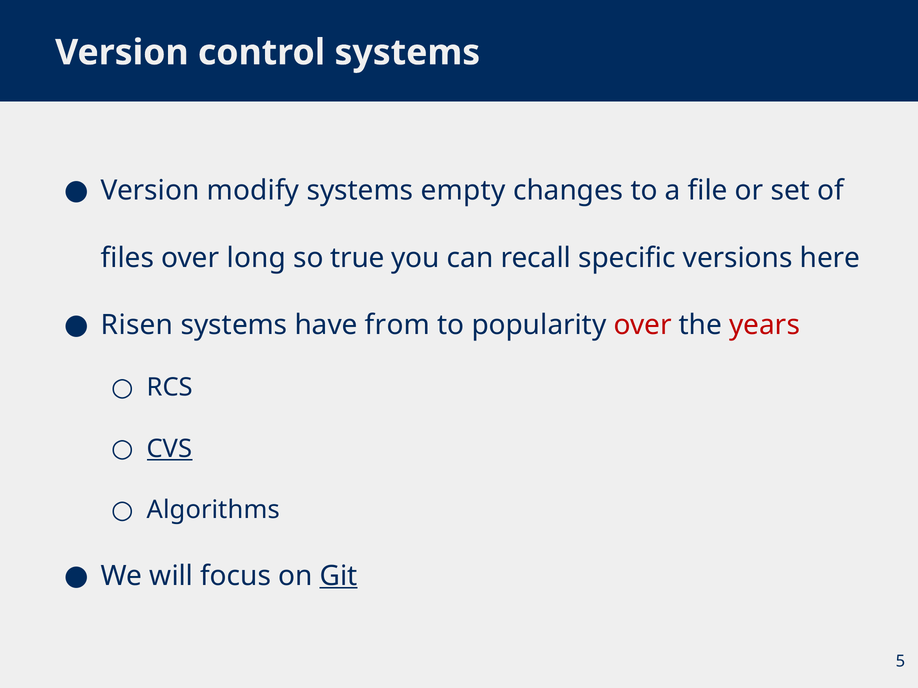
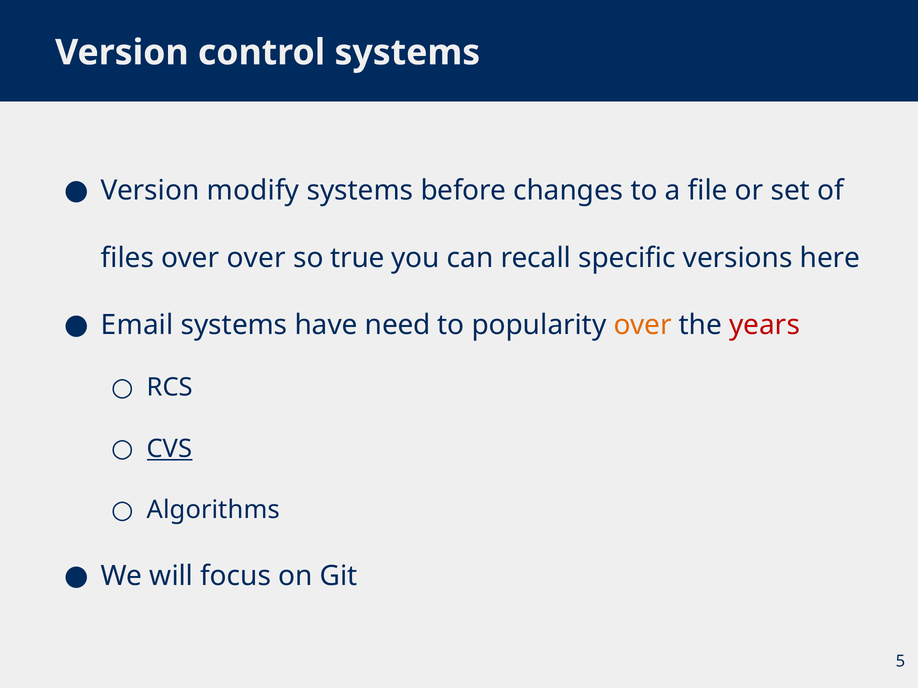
empty: empty -> before
over long: long -> over
Risen: Risen -> Email
from: from -> need
over at (643, 325) colour: red -> orange
Git underline: present -> none
